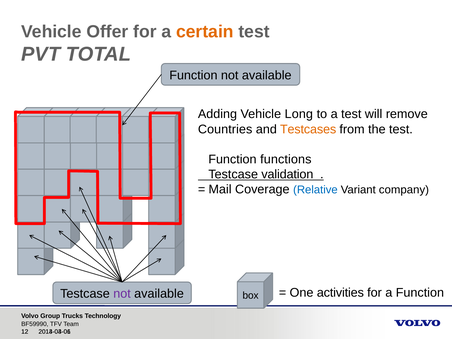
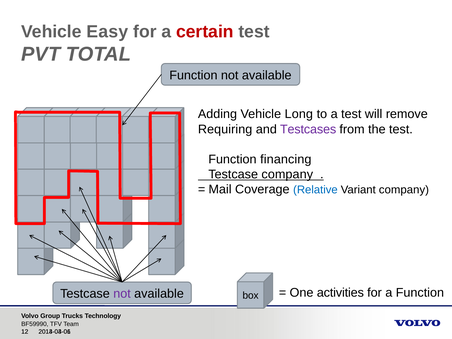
Offer: Offer -> Easy
certain colour: orange -> red
Countries: Countries -> Requiring
Testcases colour: orange -> purple
functions: functions -> financing
Testcase validation: validation -> company
